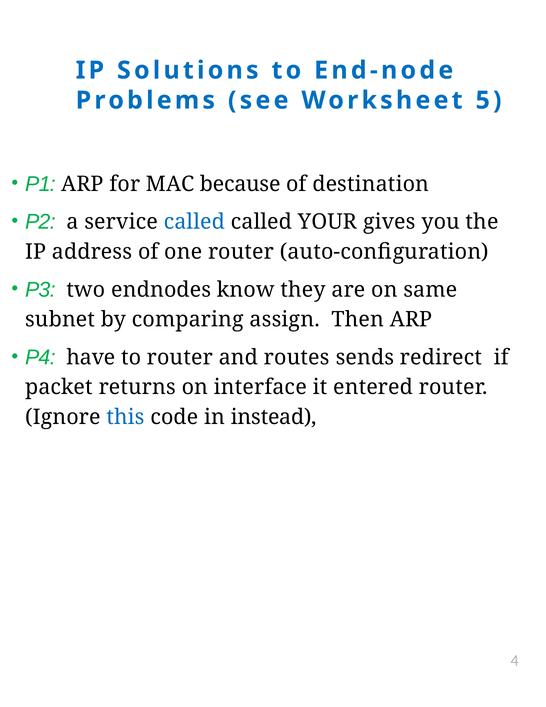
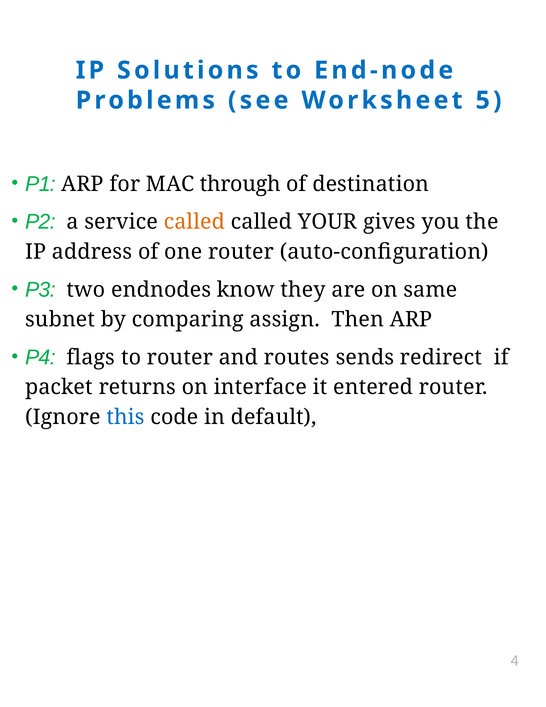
because: because -> through
called at (194, 222) colour: blue -> orange
have: have -> flags
instead: instead -> default
